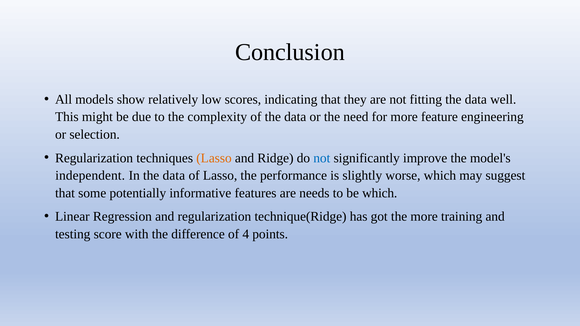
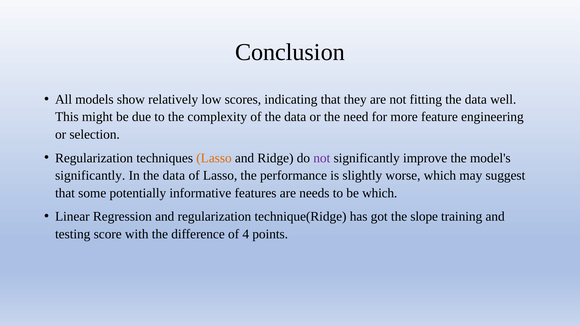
not at (322, 158) colour: blue -> purple
independent at (90, 176): independent -> significantly
the more: more -> slope
